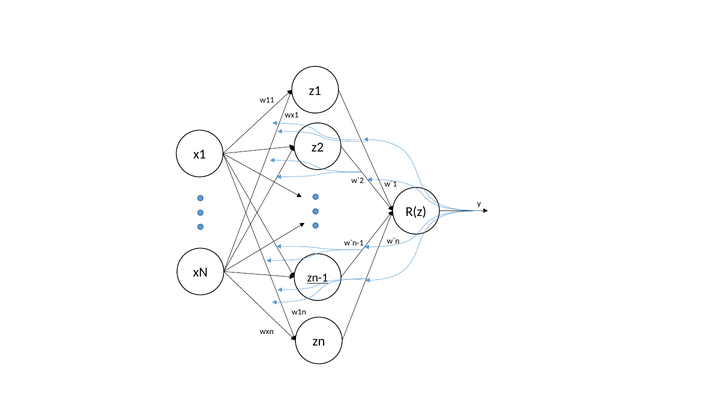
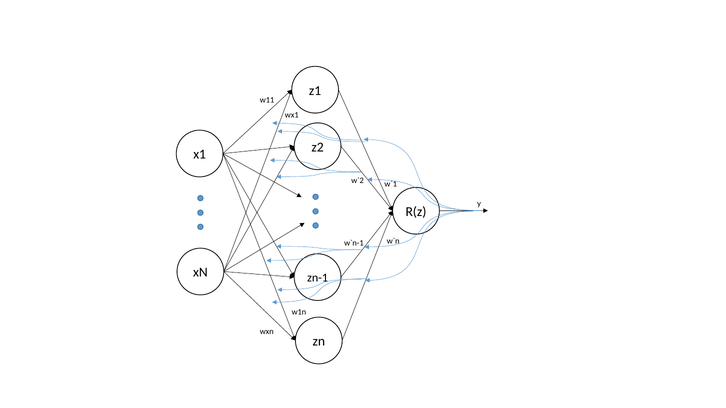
zn-1 underline: present -> none
